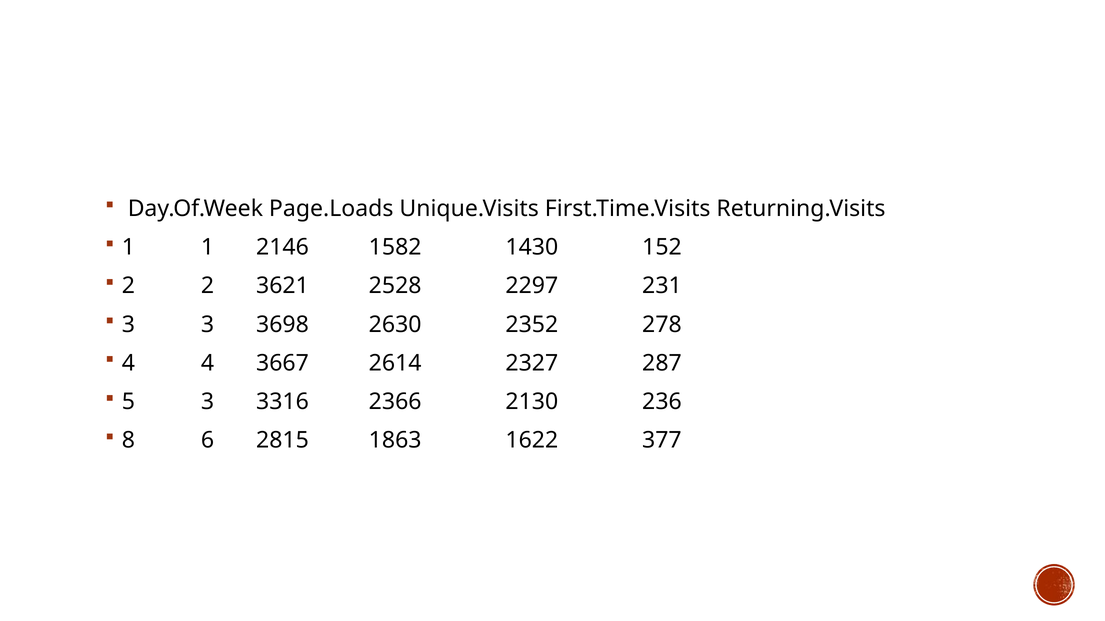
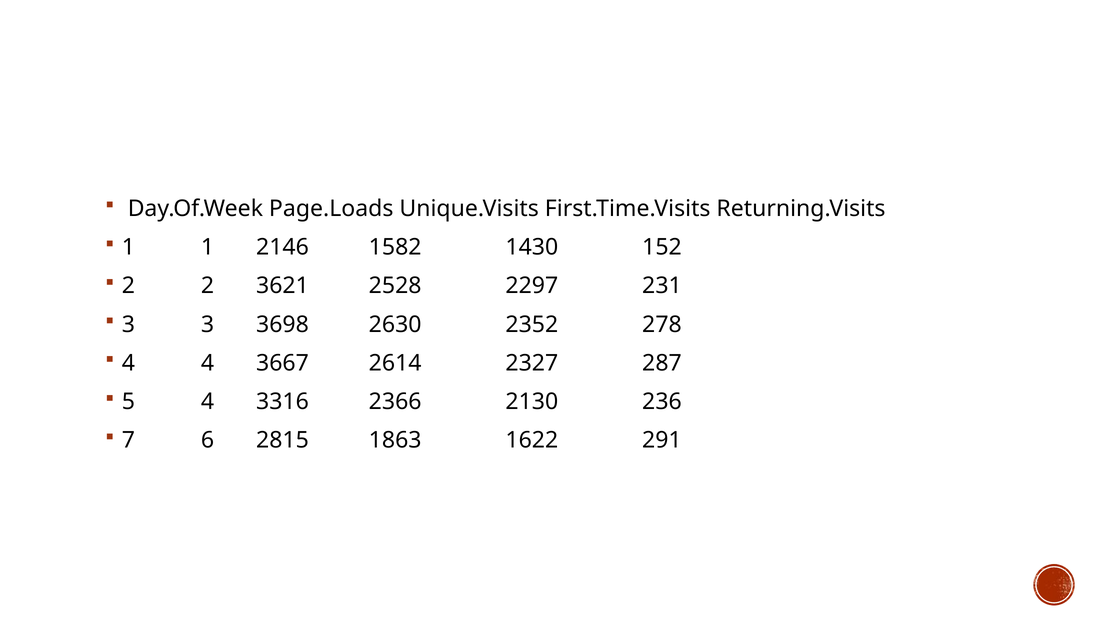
5 3: 3 -> 4
8: 8 -> 7
377: 377 -> 291
